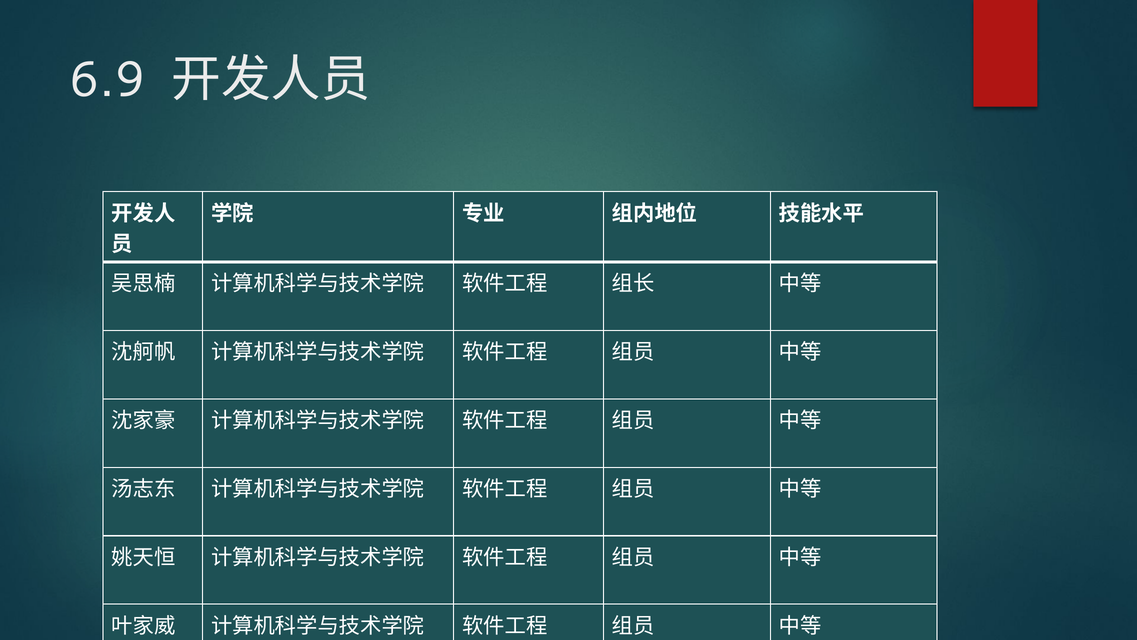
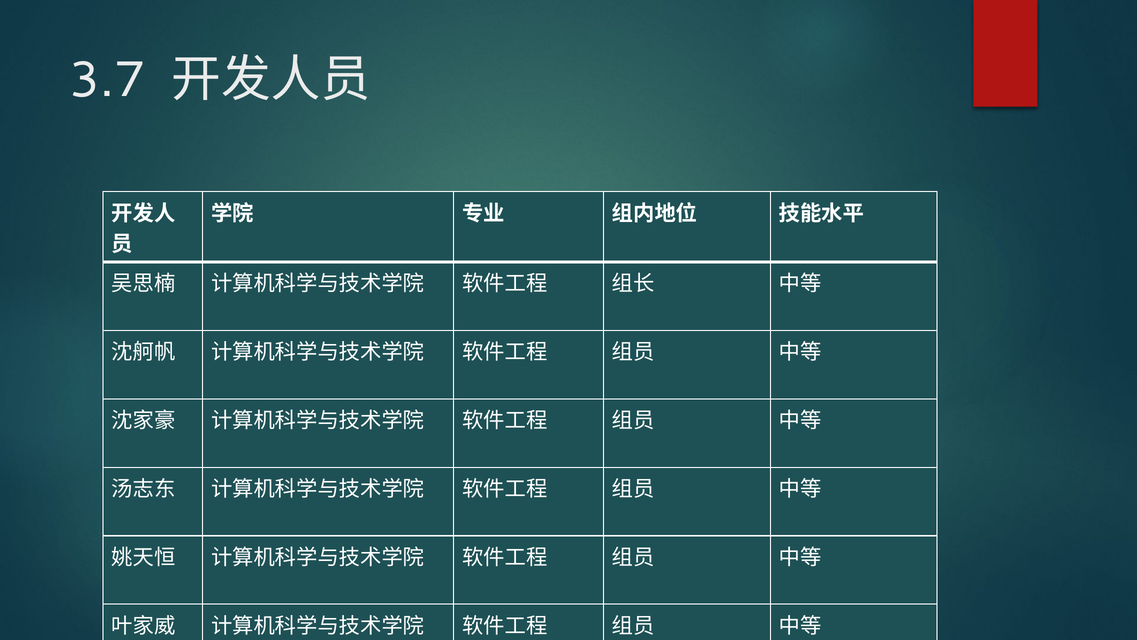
6.9: 6.9 -> 3.7
